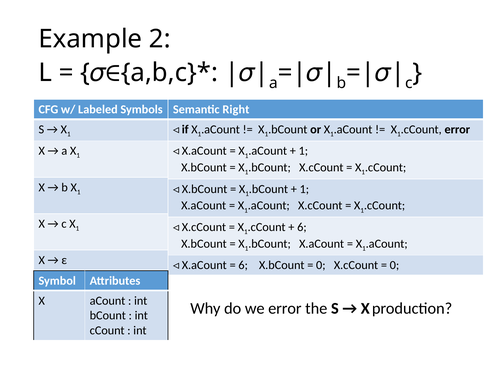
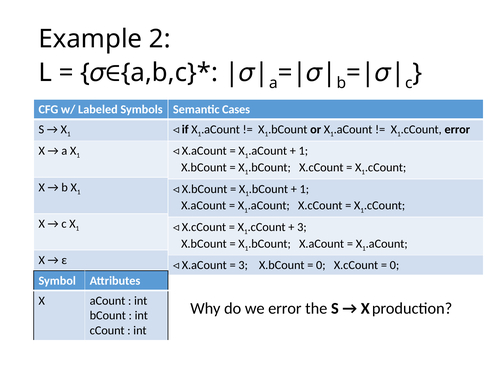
Right: Right -> Cases
6 at (302, 227): 6 -> 3
6 at (243, 265): 6 -> 3
